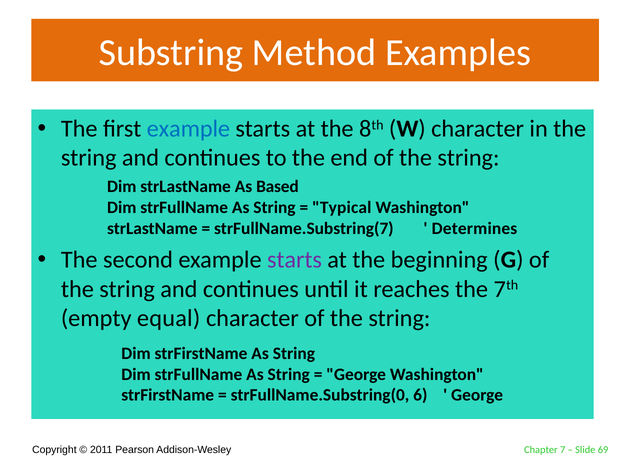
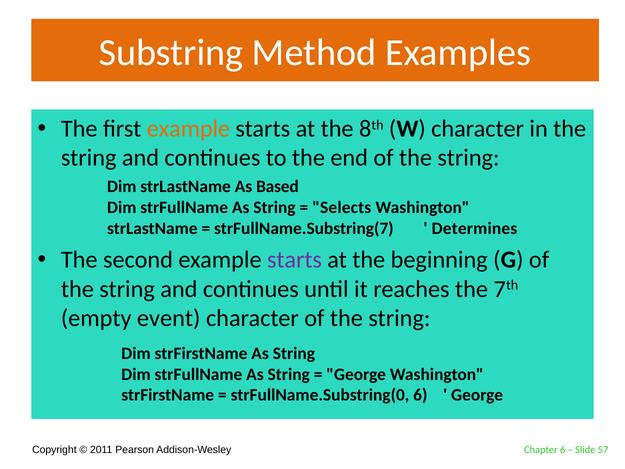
example at (188, 129) colour: blue -> orange
Typical: Typical -> Selects
equal: equal -> event
Chapter 7: 7 -> 6
69: 69 -> 57
